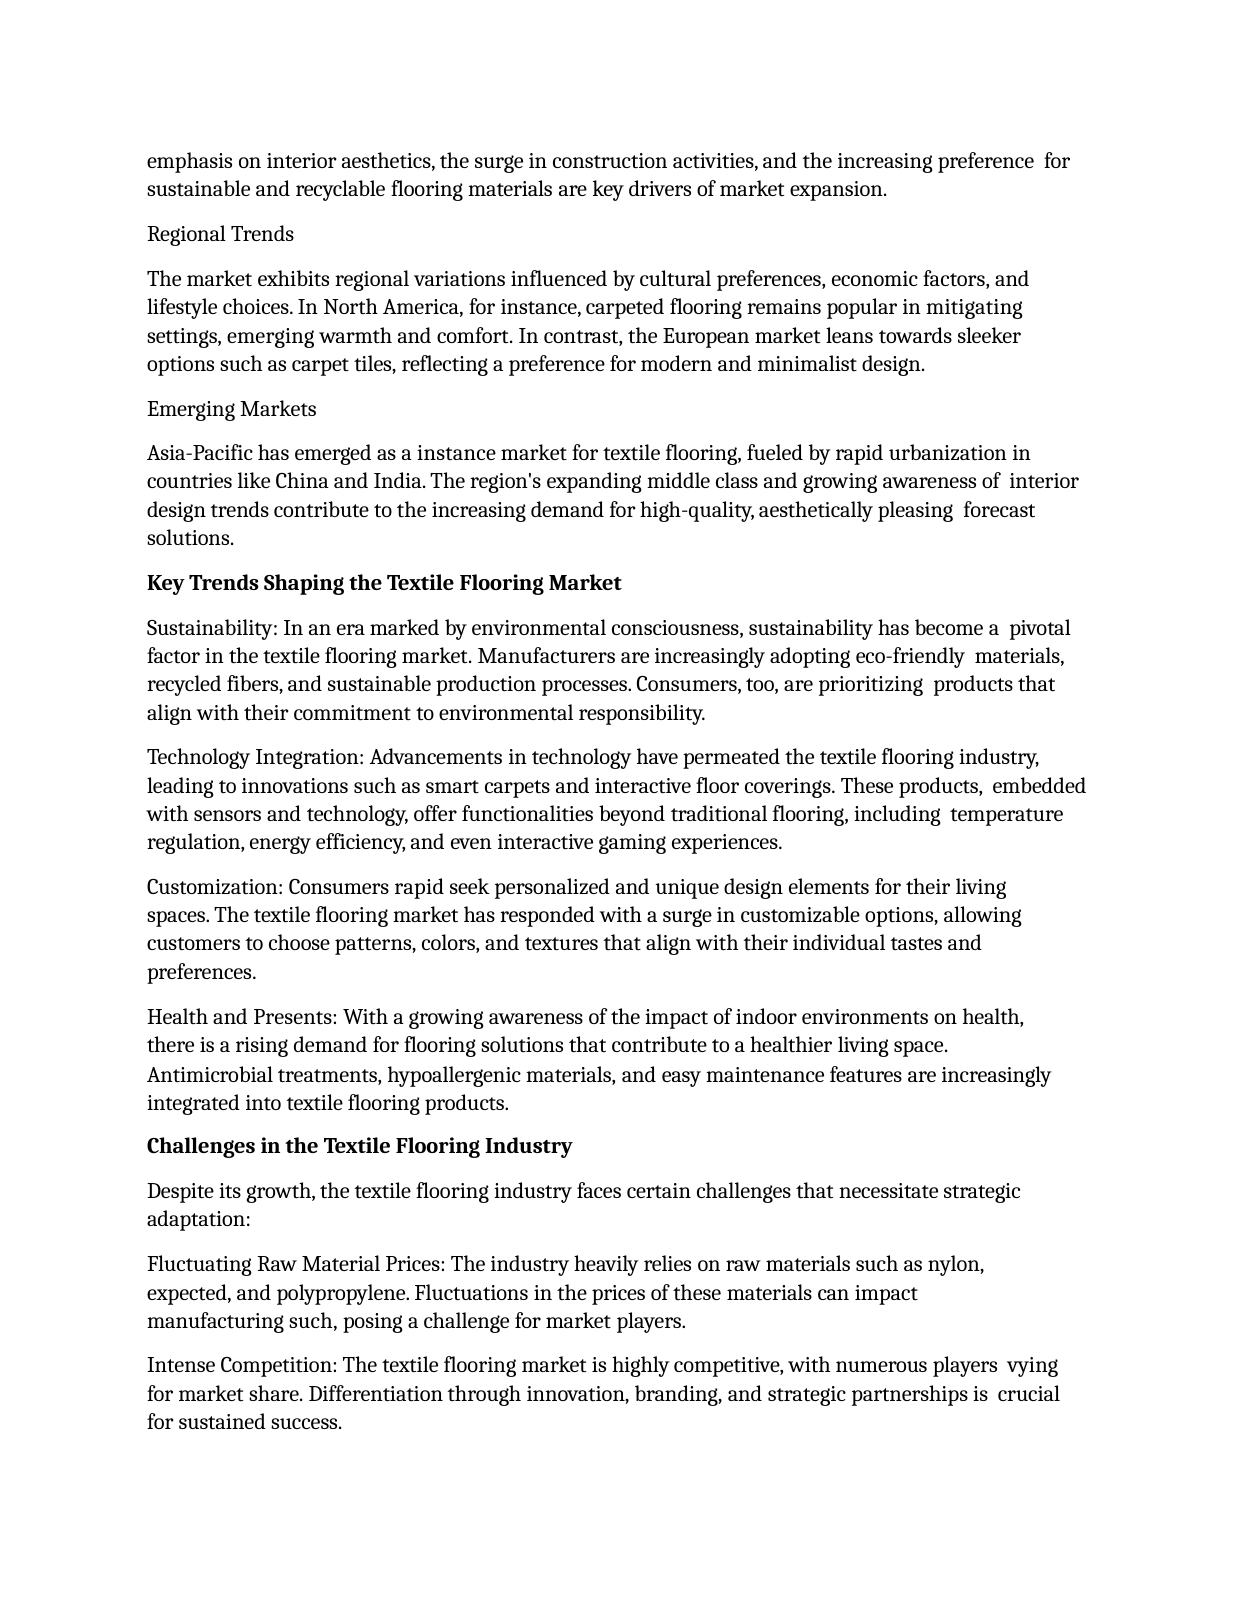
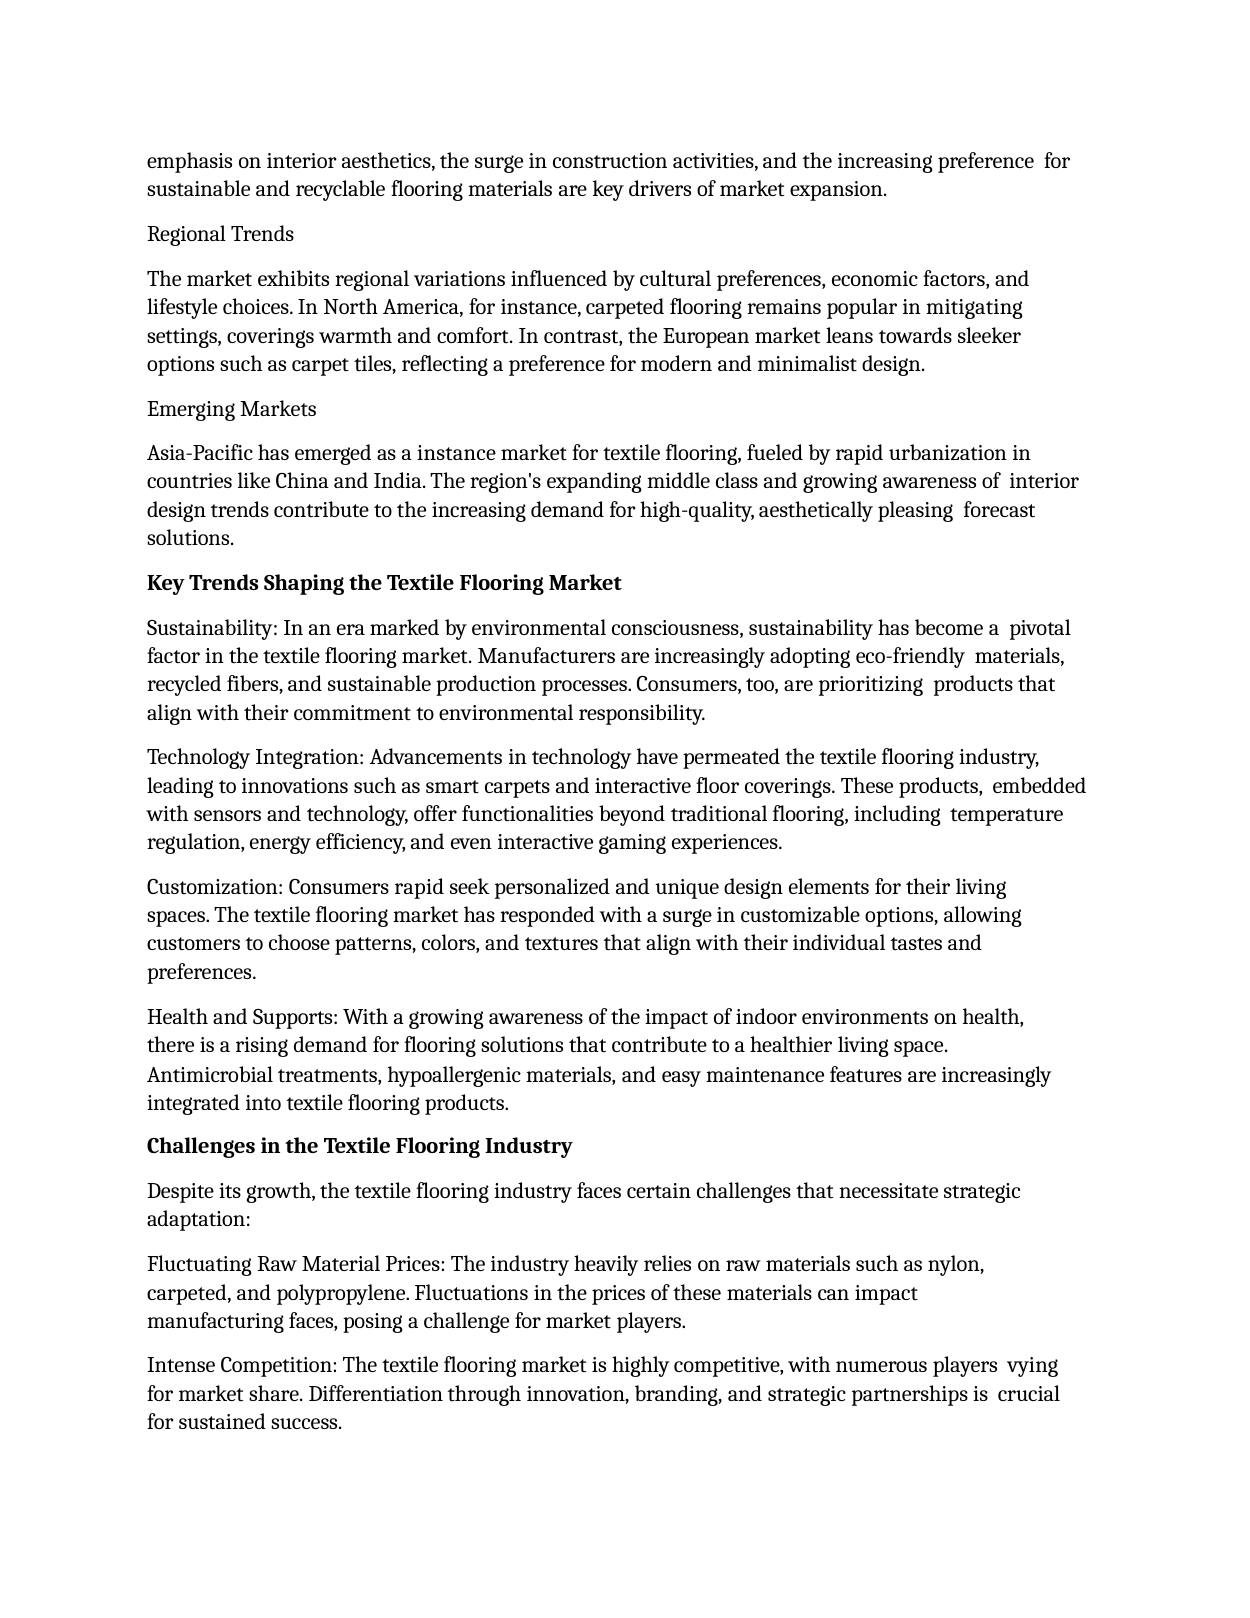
settings emerging: emerging -> coverings
Presents: Presents -> Supports
expected at (189, 1292): expected -> carpeted
manufacturing such: such -> faces
